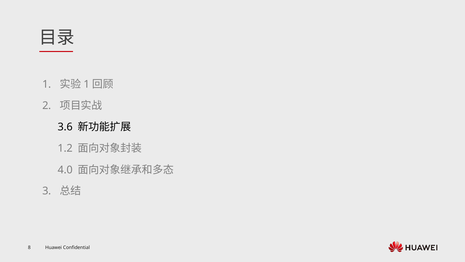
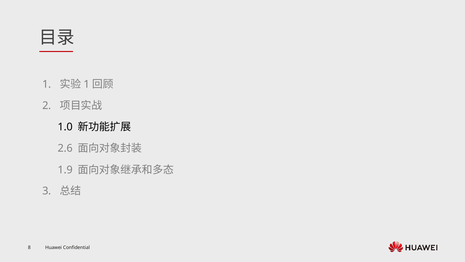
3.6: 3.6 -> 1.0
1.2: 1.2 -> 2.6
4.0: 4.0 -> 1.9
